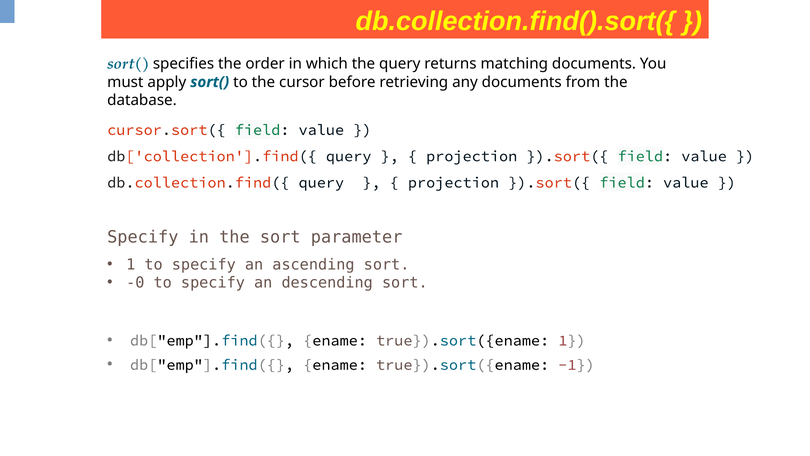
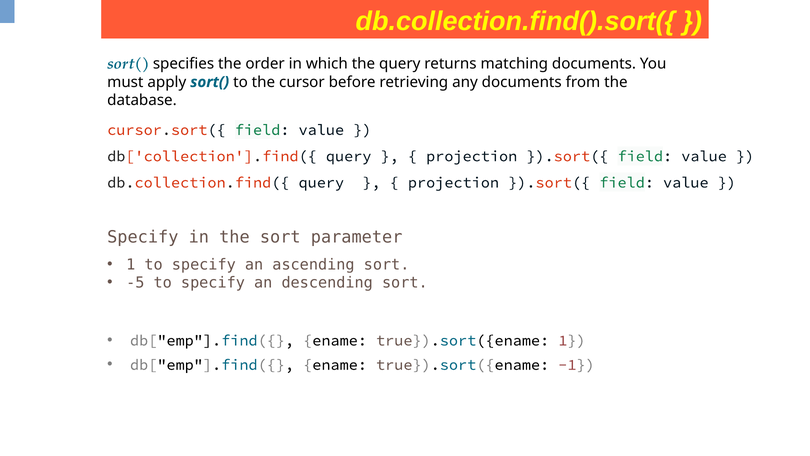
-0: -0 -> -5
